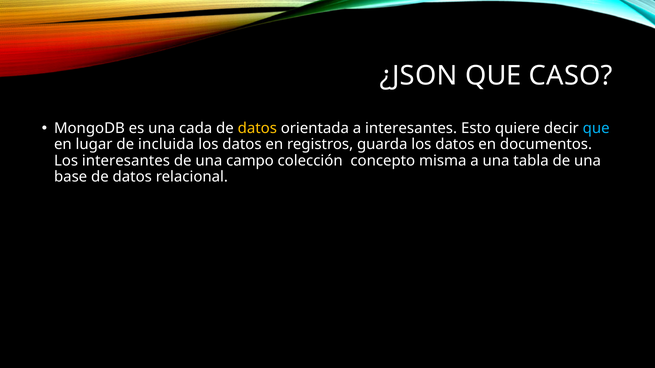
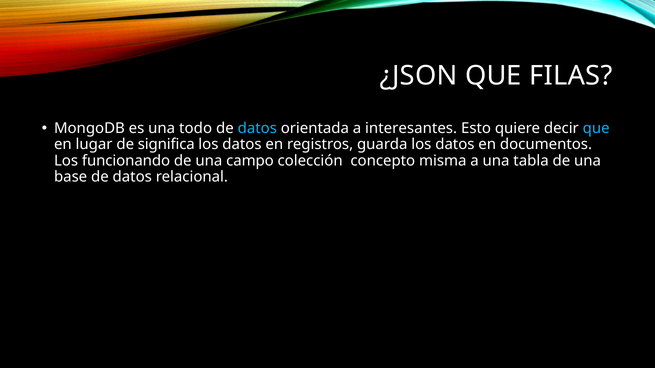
CASO: CASO -> FILAS
cada: cada -> todo
datos at (257, 128) colour: yellow -> light blue
incluida: incluida -> significa
Los interesantes: interesantes -> funcionando
